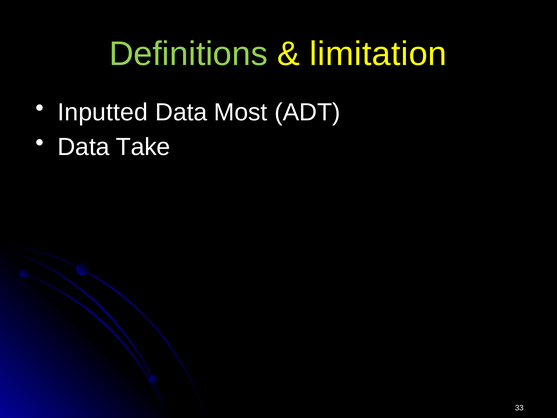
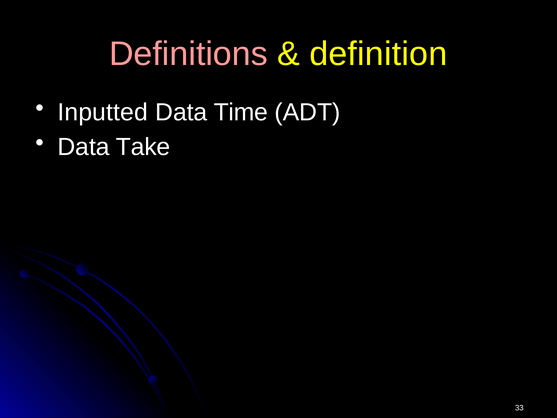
Definitions colour: light green -> pink
limitation: limitation -> definition
Most: Most -> Time
